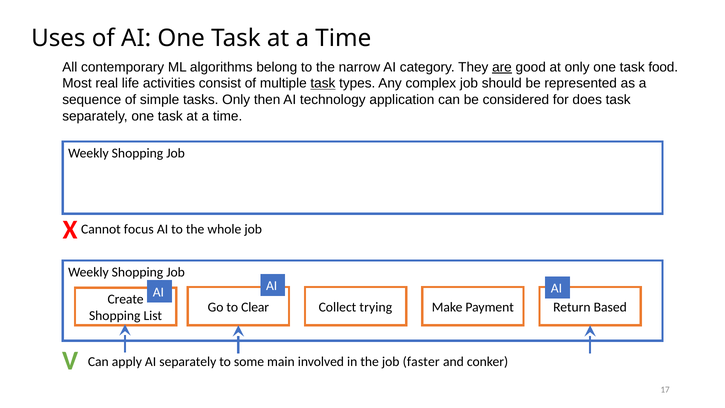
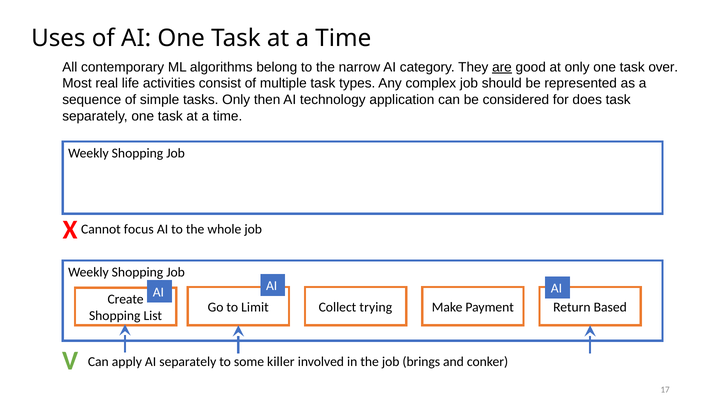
food: food -> over
task at (323, 83) underline: present -> none
Clear: Clear -> Limit
main: main -> killer
faster: faster -> brings
